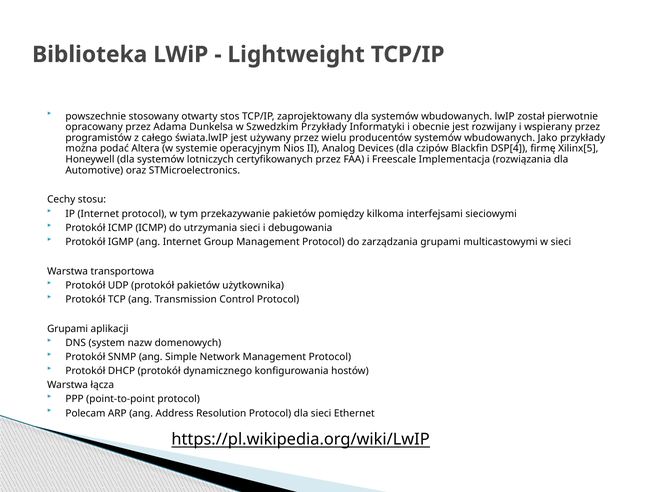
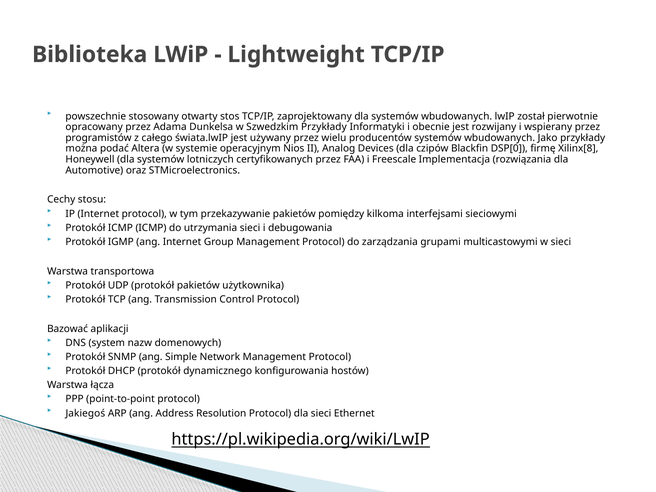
DSP[4: DSP[4 -> DSP[0
Xilinx[5: Xilinx[5 -> Xilinx[8
Grupami at (68, 329): Grupami -> Bazować
Polecam: Polecam -> Jakiegoś
